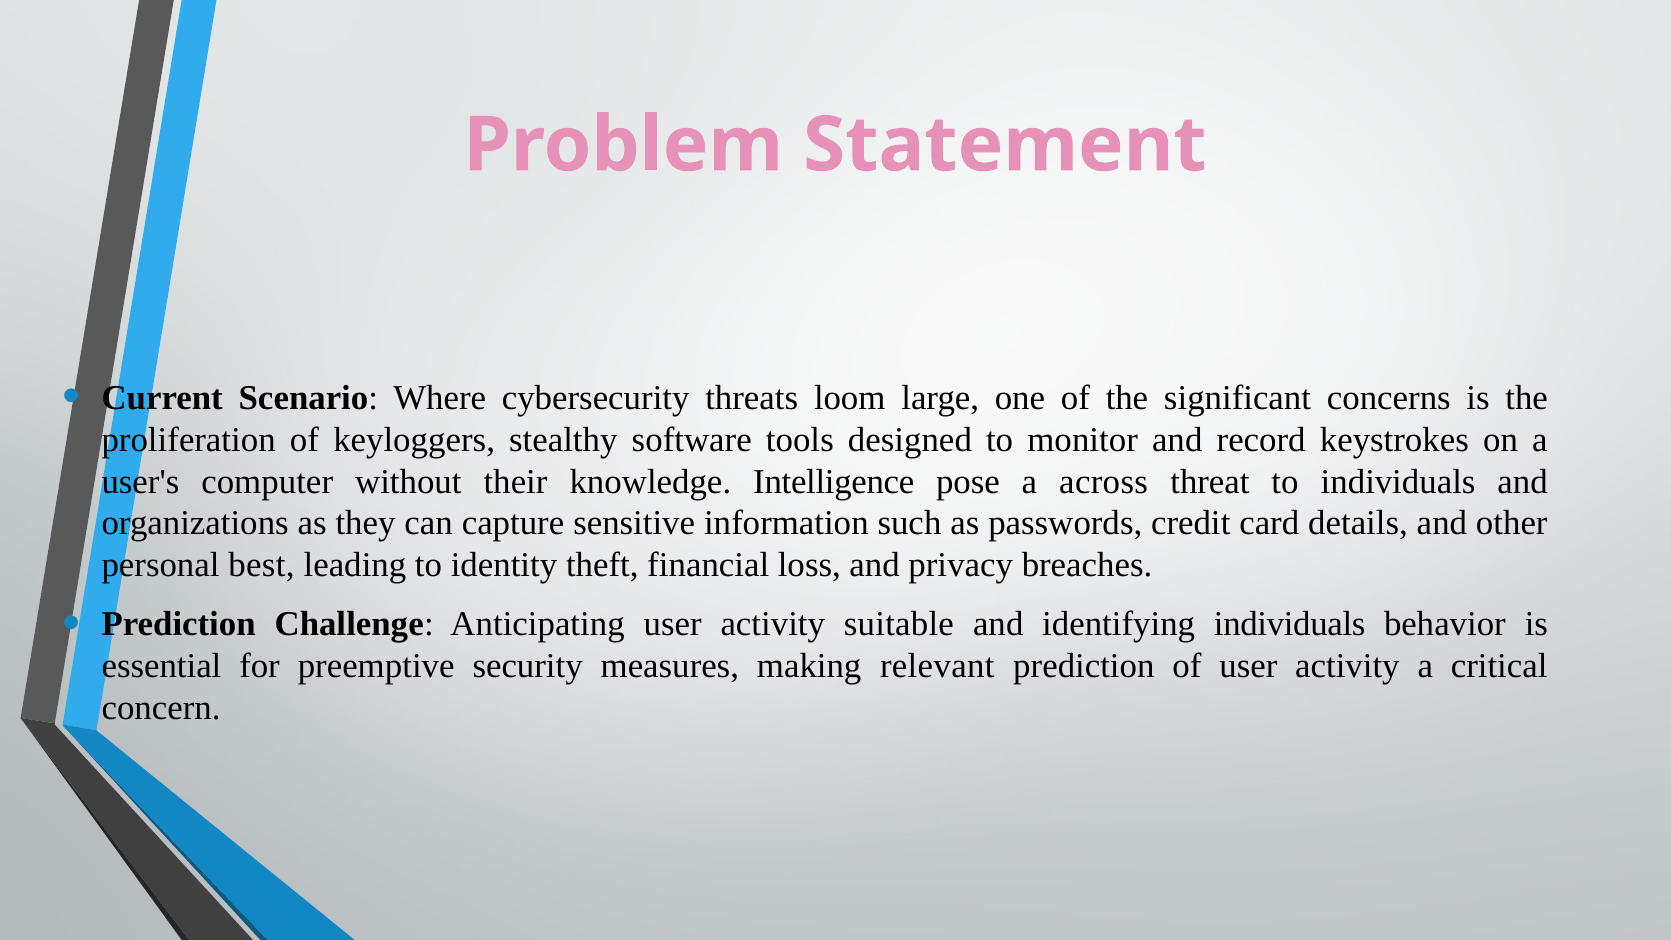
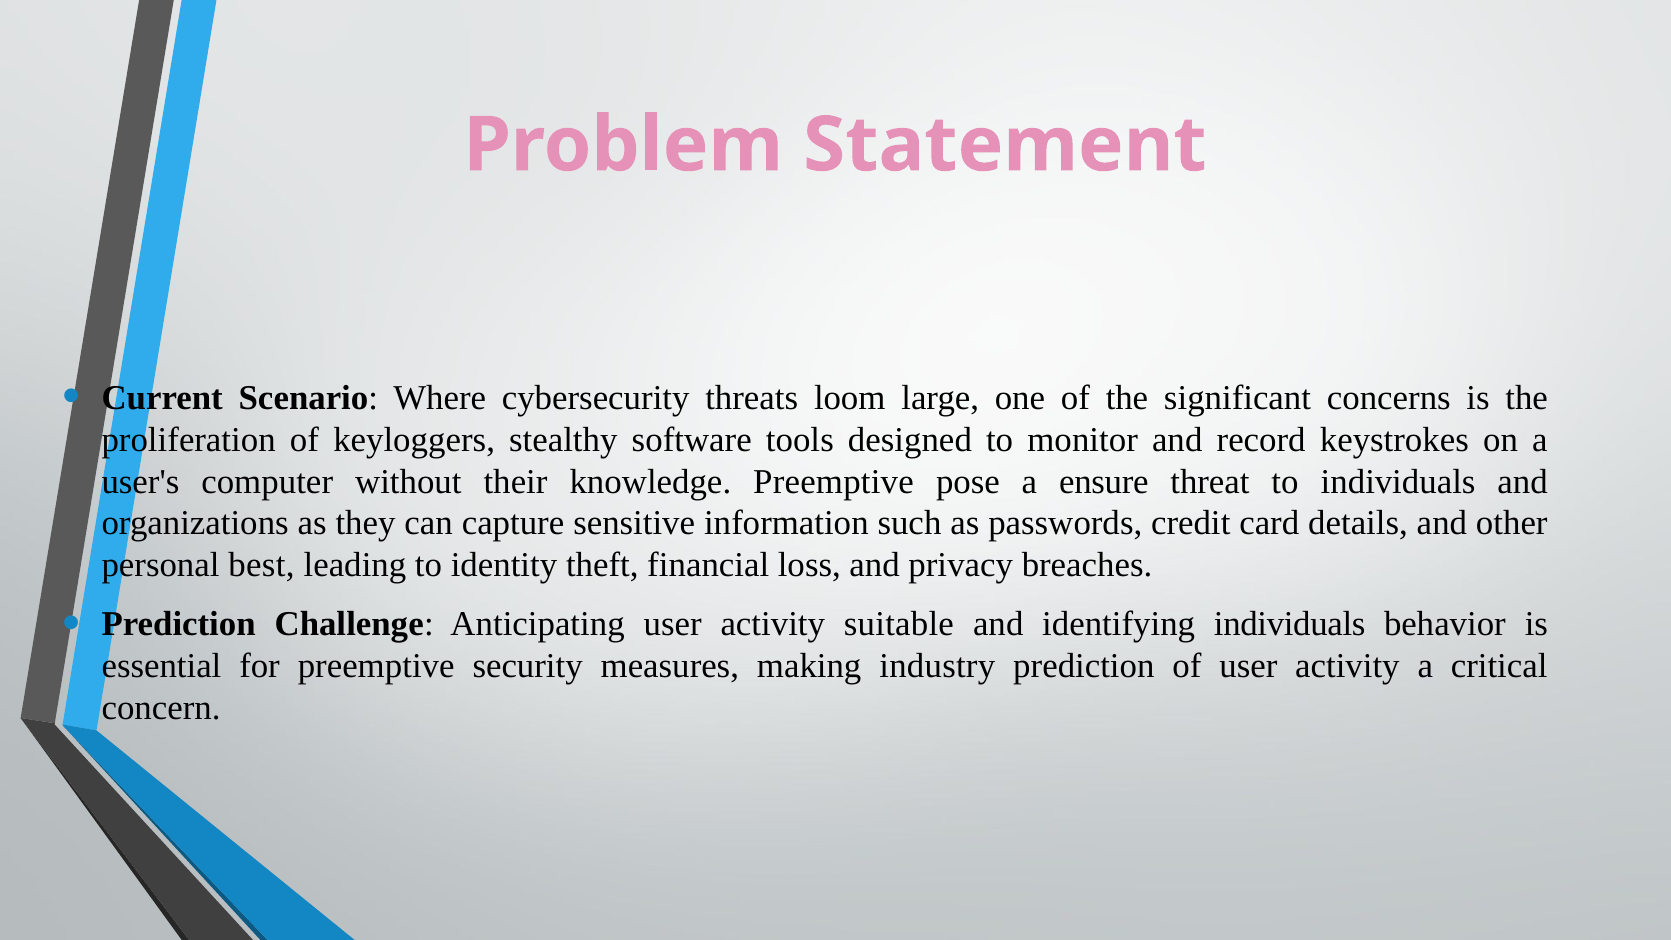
knowledge Intelligence: Intelligence -> Preemptive
across: across -> ensure
relevant: relevant -> industry
